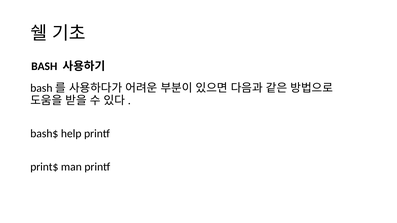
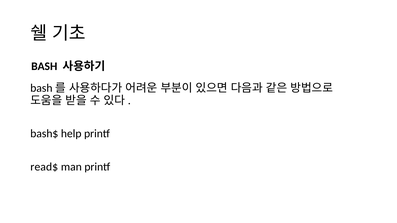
print$: print$ -> read$
